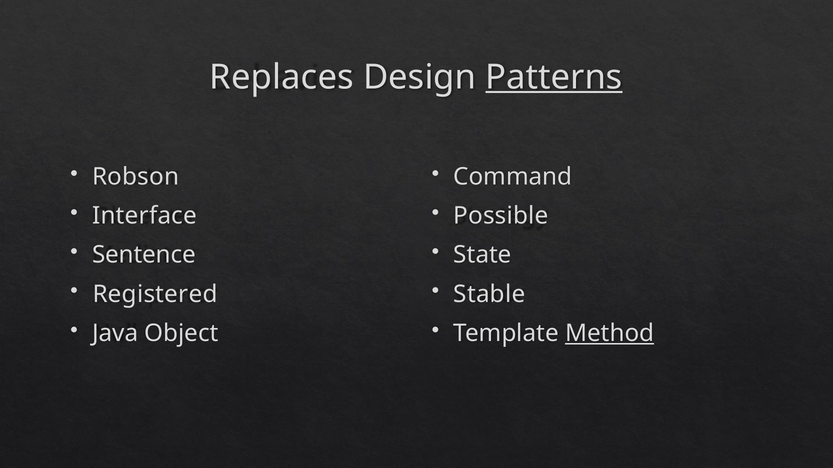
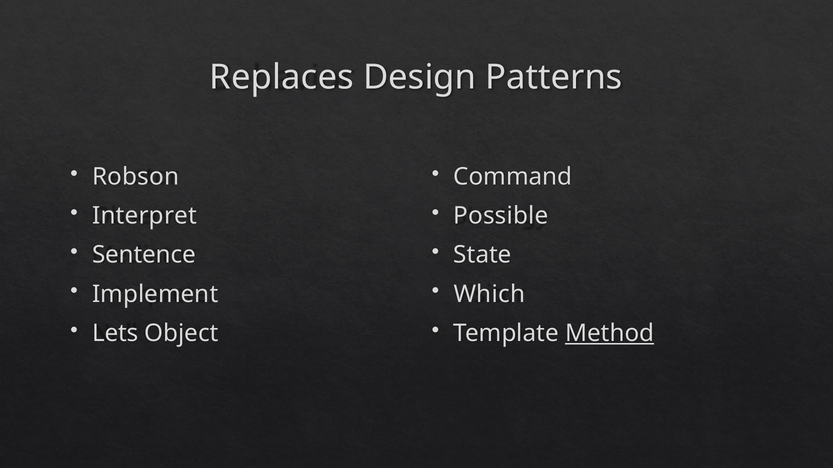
Patterns underline: present -> none
Interface: Interface -> Interpret
Registered: Registered -> Implement
Stable: Stable -> Which
Java: Java -> Lets
